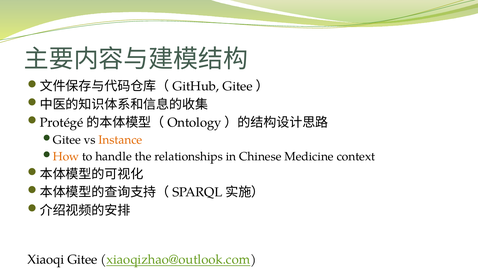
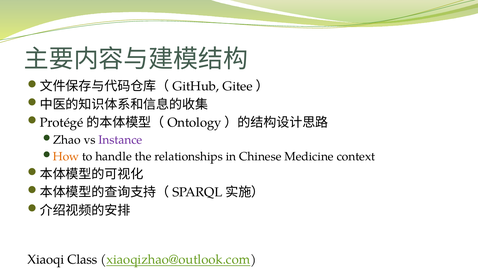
Gitee at (67, 140): Gitee -> Zhao
Instance colour: orange -> purple
Xiaoqi Gitee: Gitee -> Class
